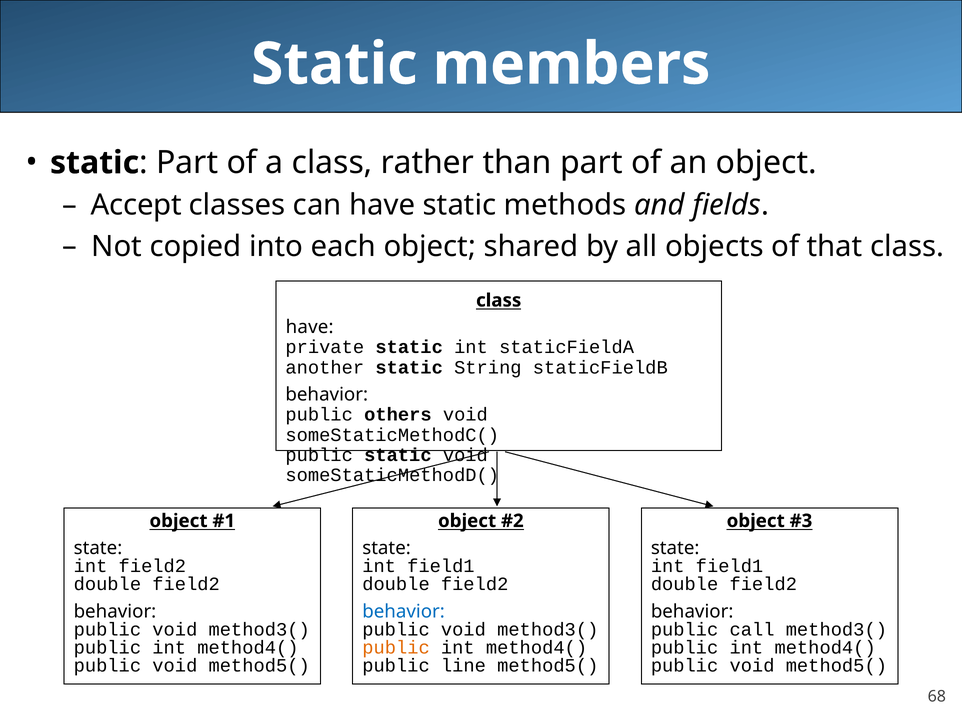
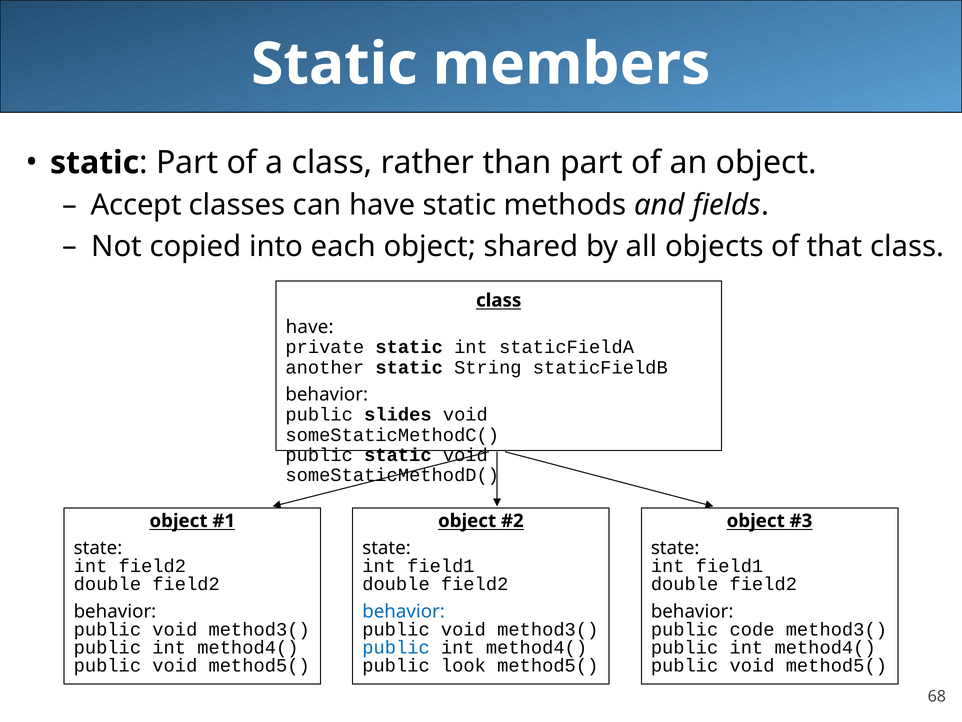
others: others -> slides
call: call -> code
public at (396, 647) colour: orange -> blue
line: line -> look
